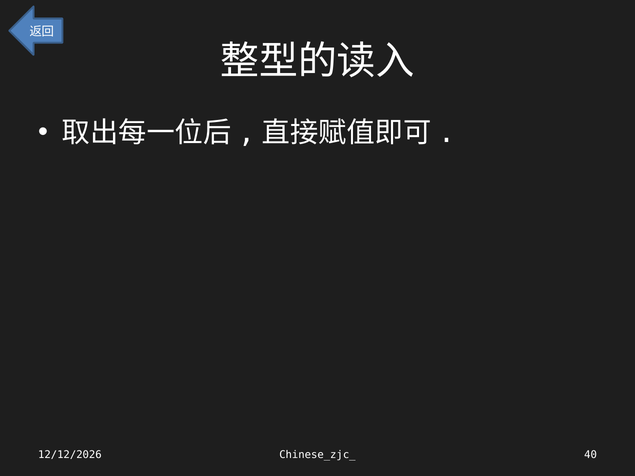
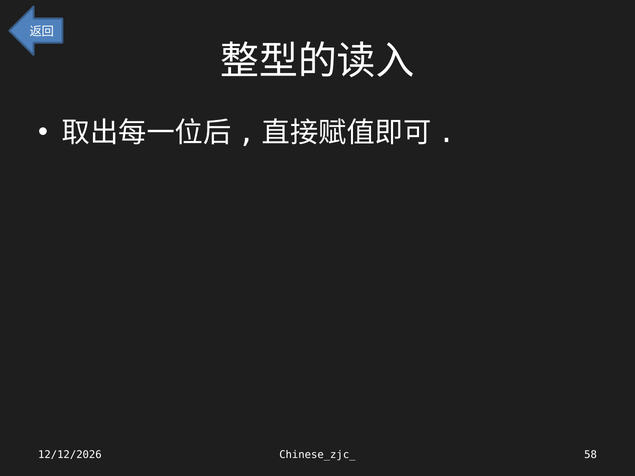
40: 40 -> 58
